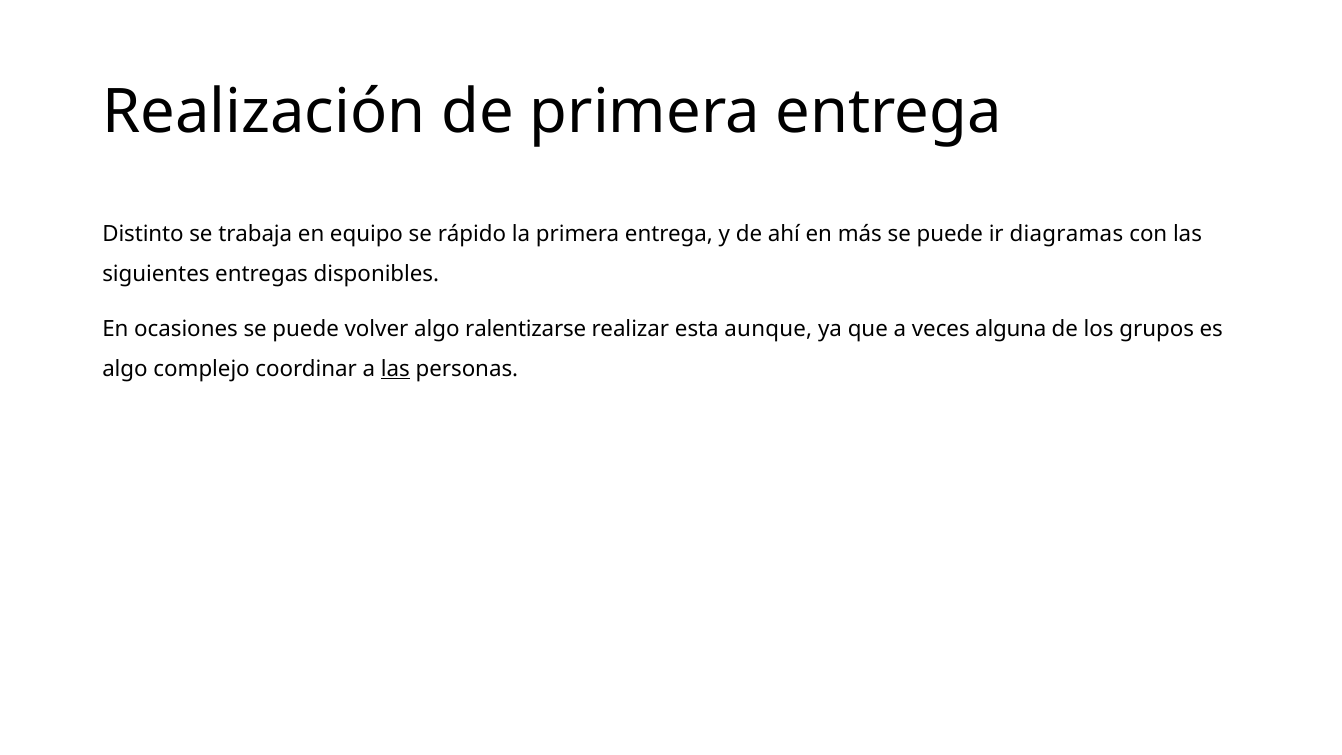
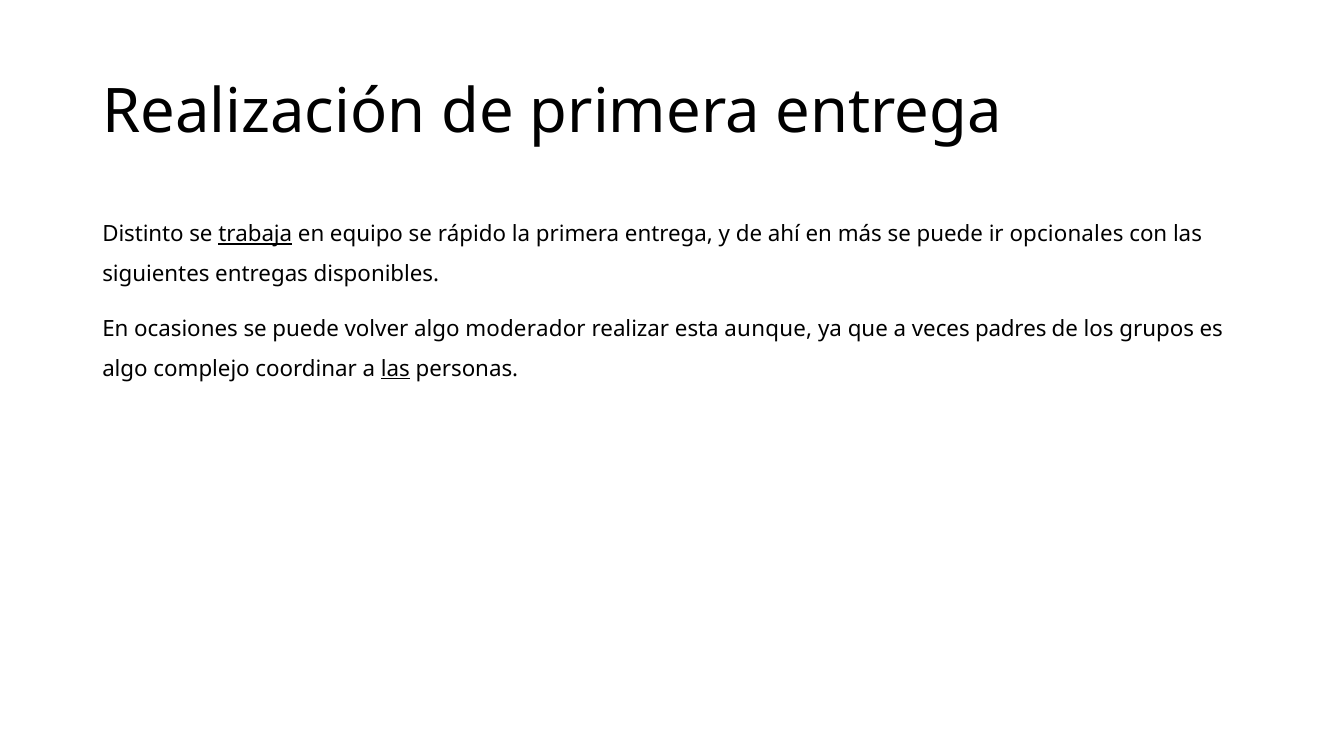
trabaja underline: none -> present
diagramas: diagramas -> opcionales
ralentizarse: ralentizarse -> moderador
alguna: alguna -> padres
